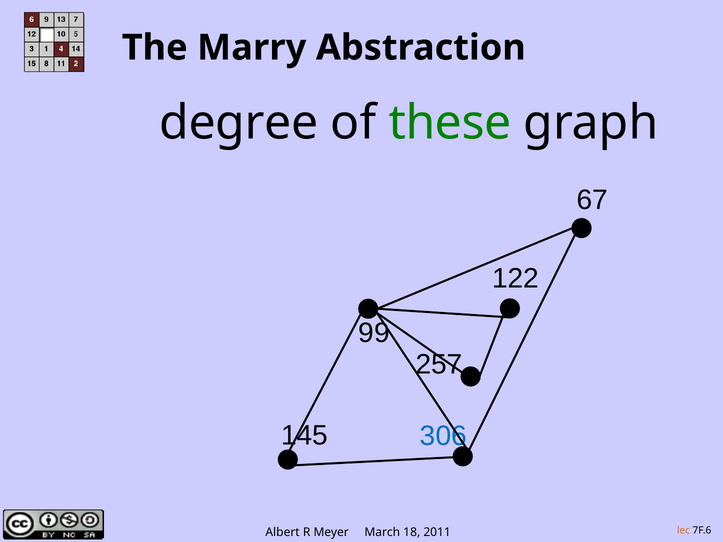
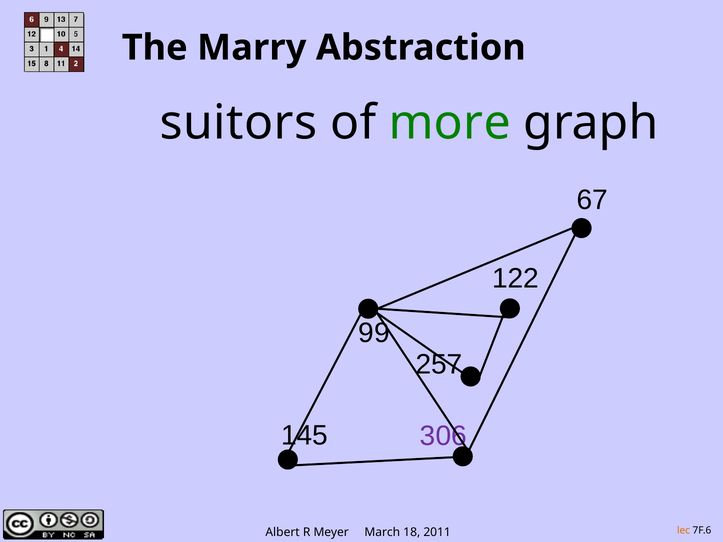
degree: degree -> suitors
these: these -> more
306 colour: blue -> purple
